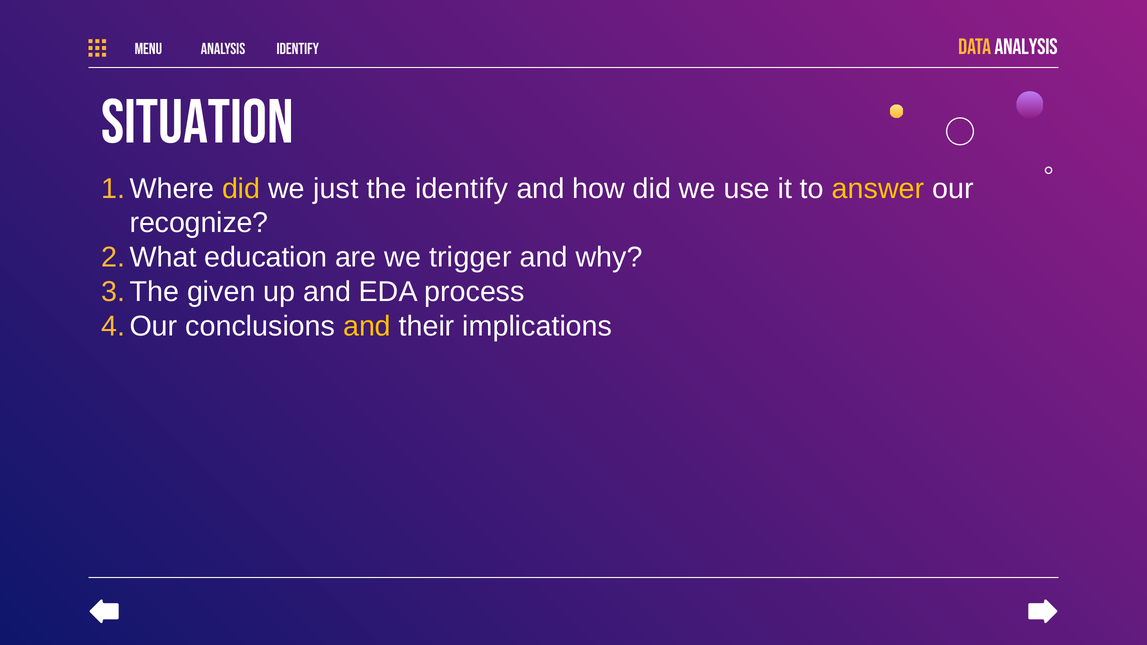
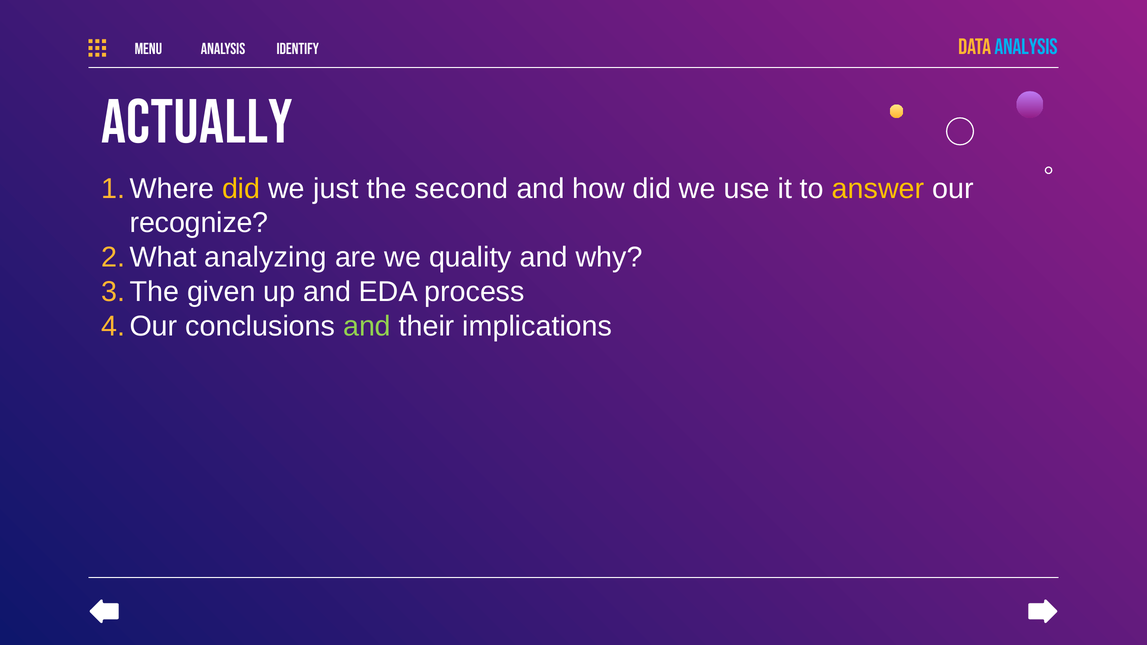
ANALYSIS at (1026, 47) colour: white -> light blue
SITUATION: SITUATION -> ACTUALLY
the identify: identify -> second
education: education -> analyzing
trigger: trigger -> quality
and at (367, 326) colour: yellow -> light green
